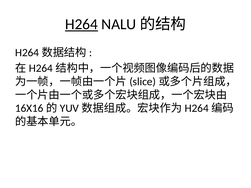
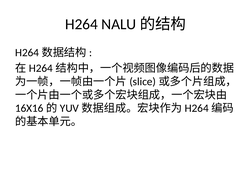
H264 underline: present -> none
